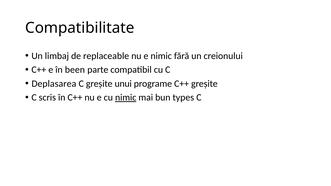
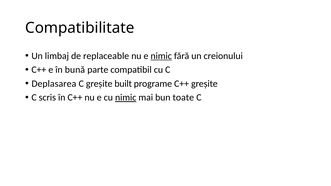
nimic at (161, 56) underline: none -> present
been: been -> bună
unui: unui -> built
types: types -> toate
